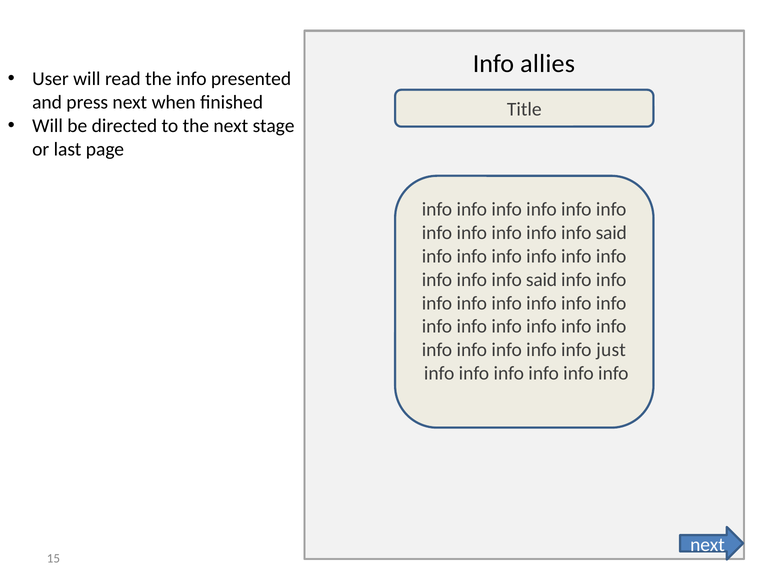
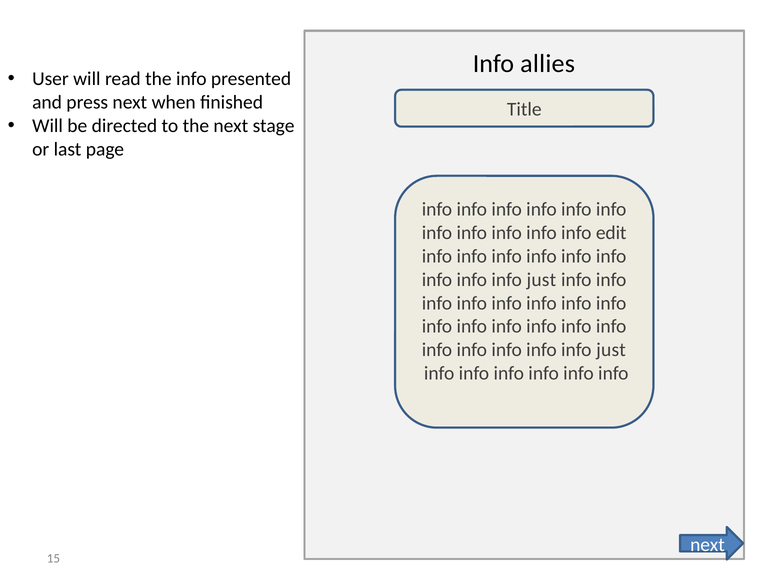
said at (611, 233): said -> edit
said at (542, 280): said -> just
